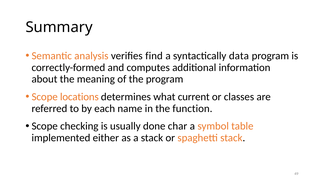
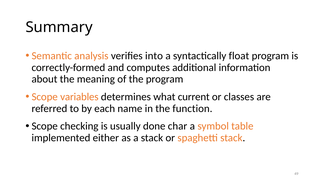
find: find -> into
data: data -> float
locations: locations -> variables
